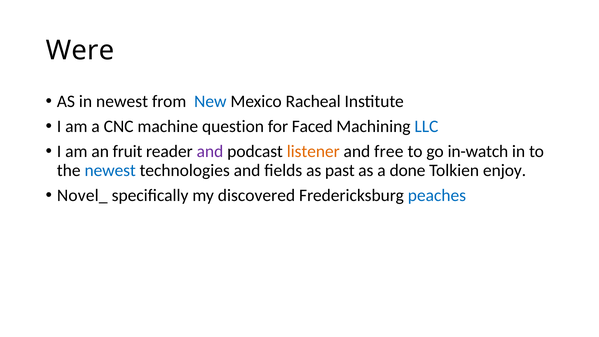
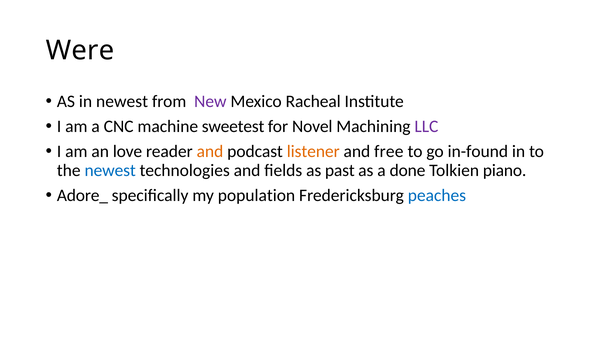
New colour: blue -> purple
question: question -> sweetest
Faced: Faced -> Novel
LLC colour: blue -> purple
fruit: fruit -> love
and at (210, 152) colour: purple -> orange
in-watch: in-watch -> in-found
enjoy: enjoy -> piano
Novel_: Novel_ -> Adore_
discovered: discovered -> population
